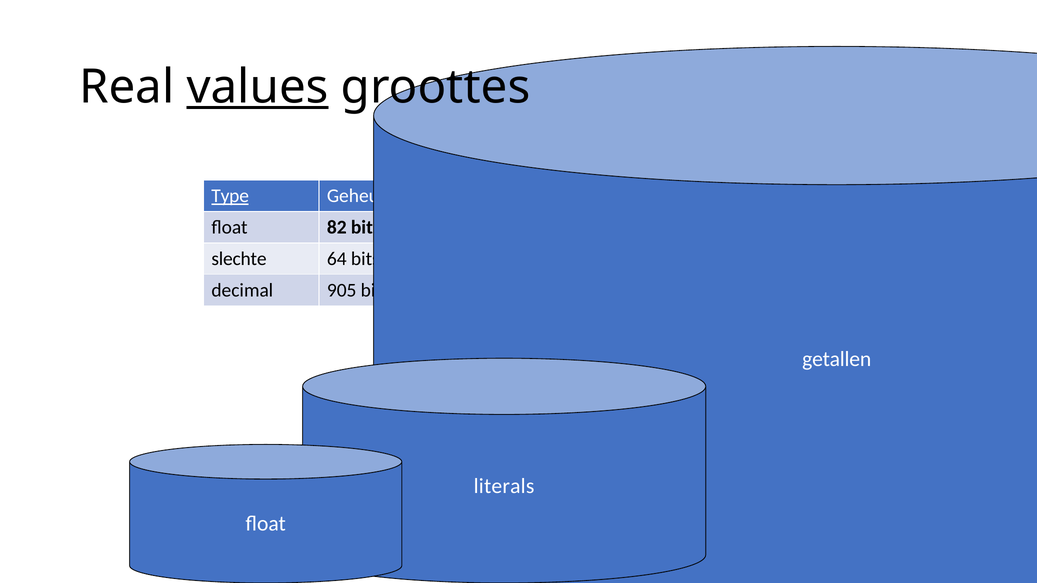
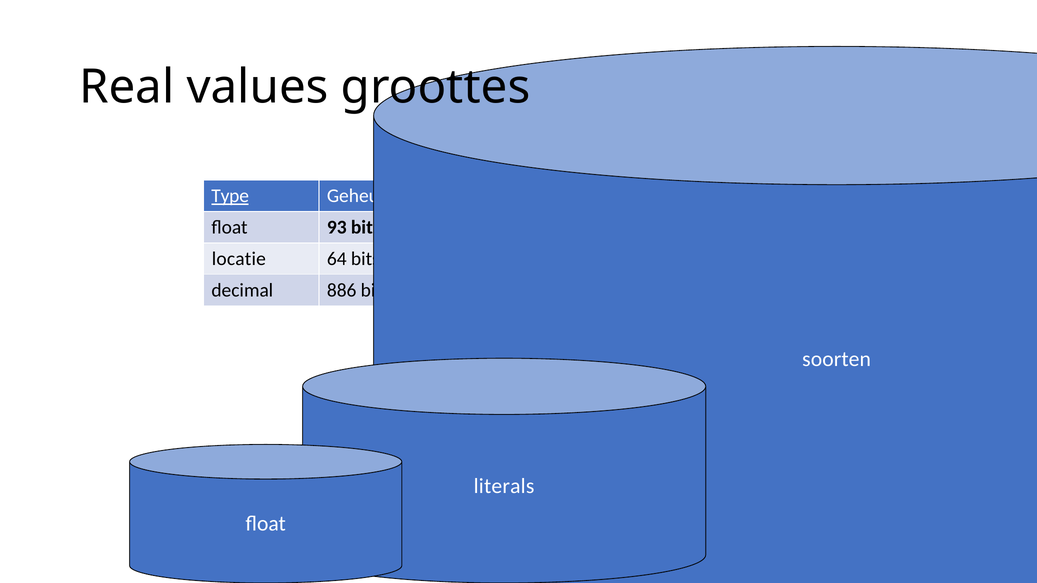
values underline: present -> none
82: 82 -> 93
slechte: slechte -> locatie
905: 905 -> 886
getallen: getallen -> soorten
